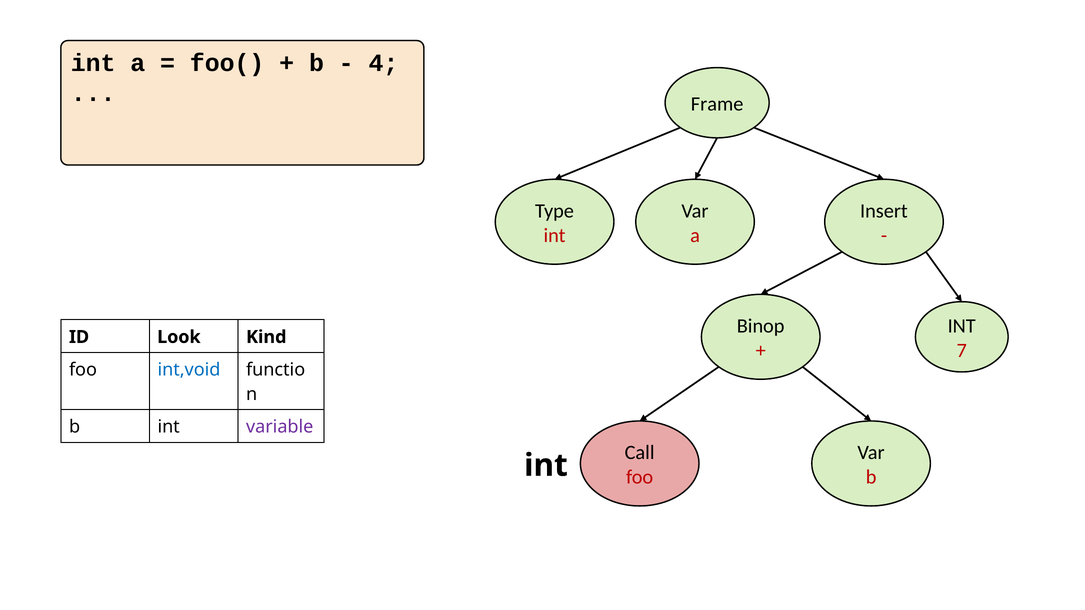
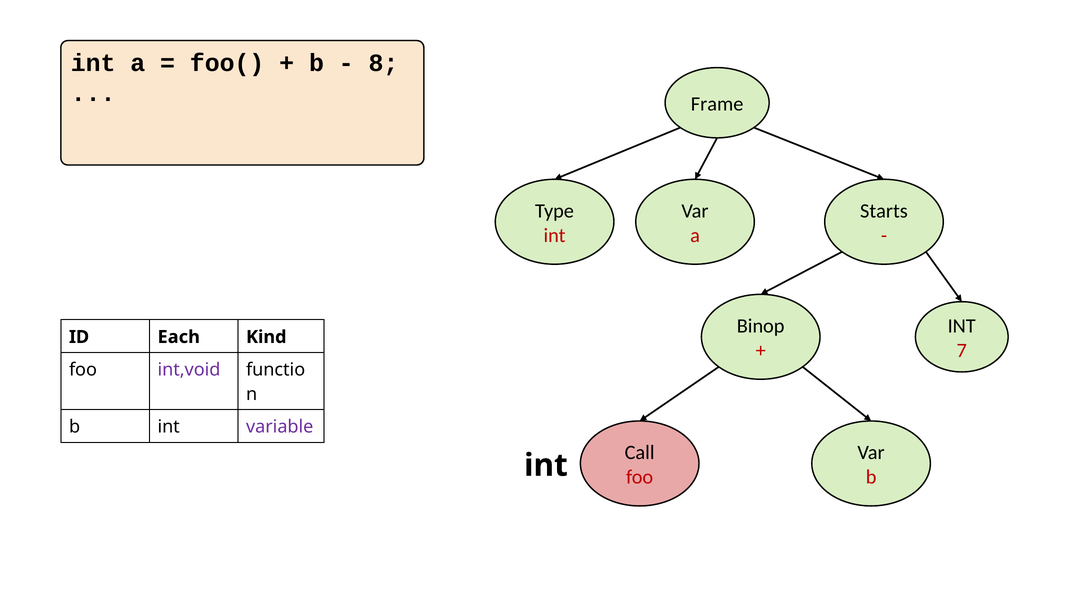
4: 4 -> 8
Insert: Insert -> Starts
Look: Look -> Each
int,void colour: blue -> purple
